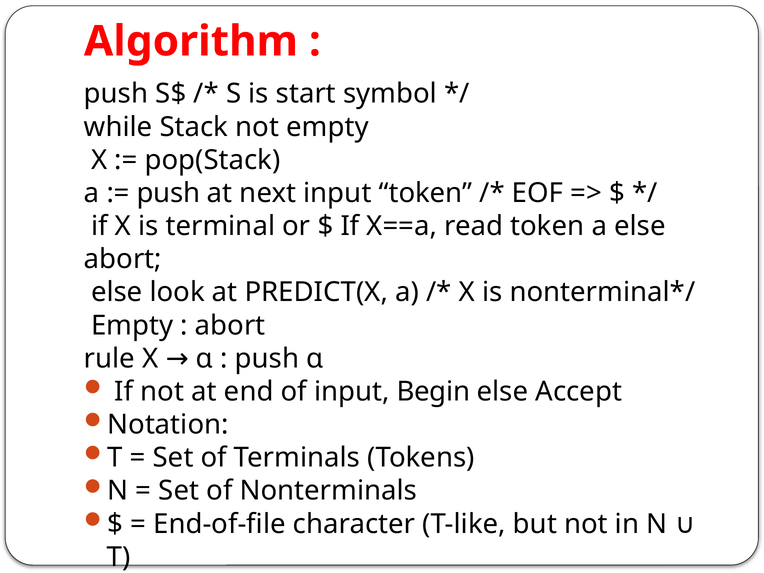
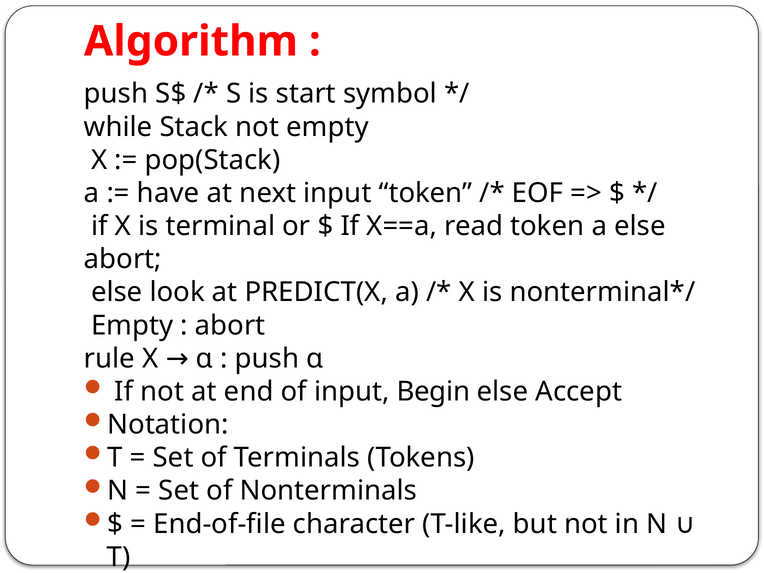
push at (168, 193): push -> have
